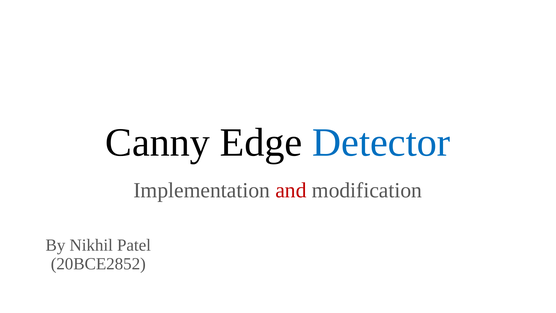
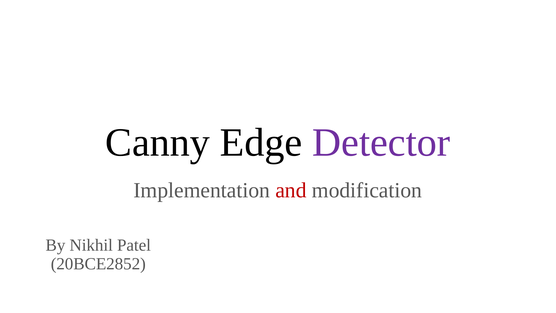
Detector colour: blue -> purple
